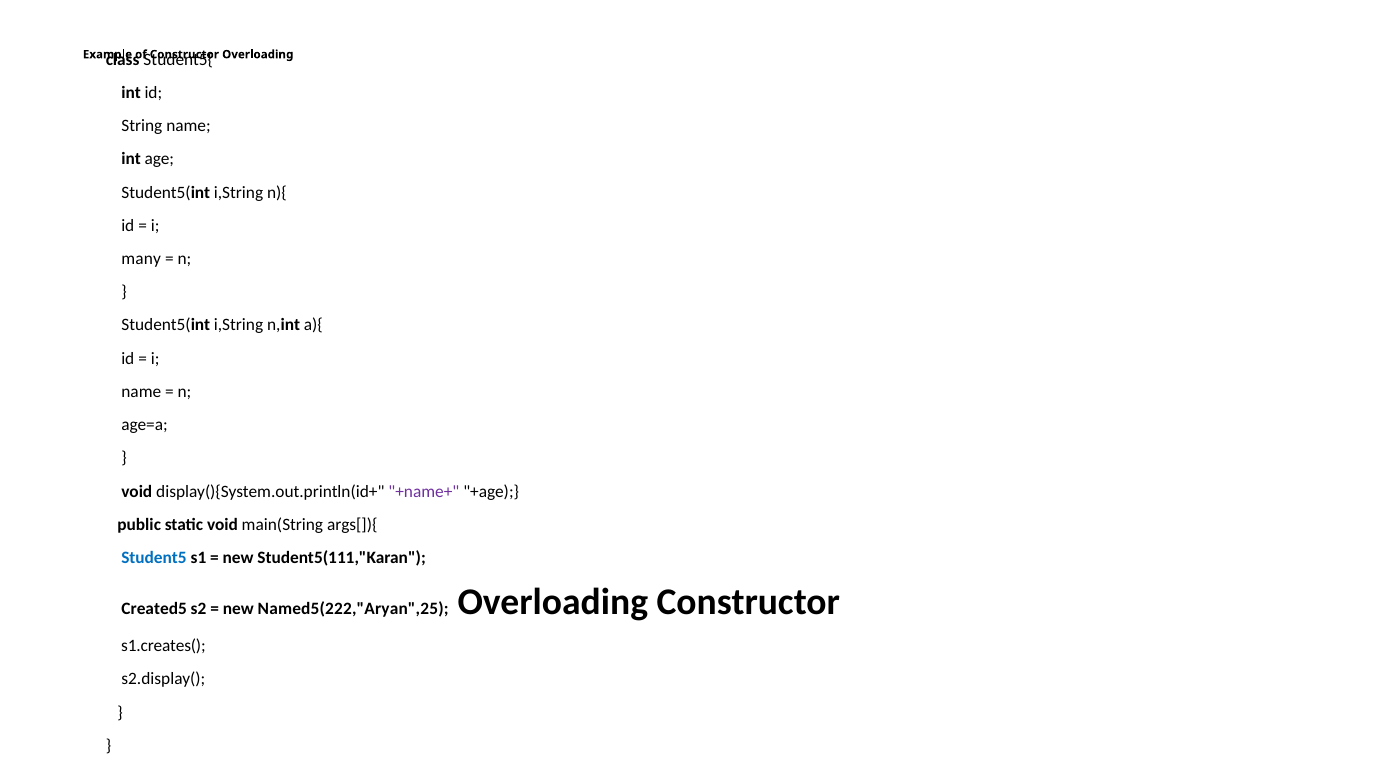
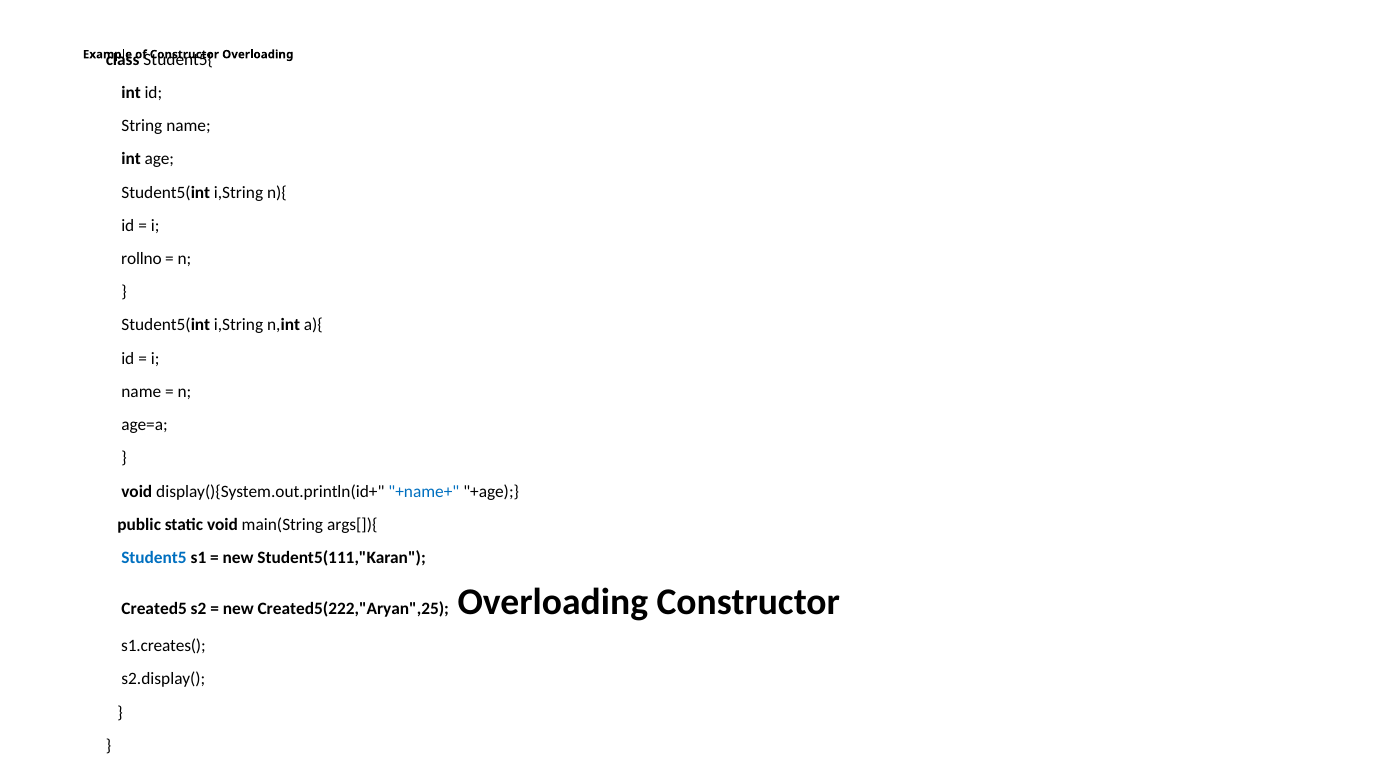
many: many -> rollno
+name+ colour: purple -> blue
Named5(222,"Aryan",25: Named5(222,"Aryan",25 -> Created5(222,"Aryan",25
